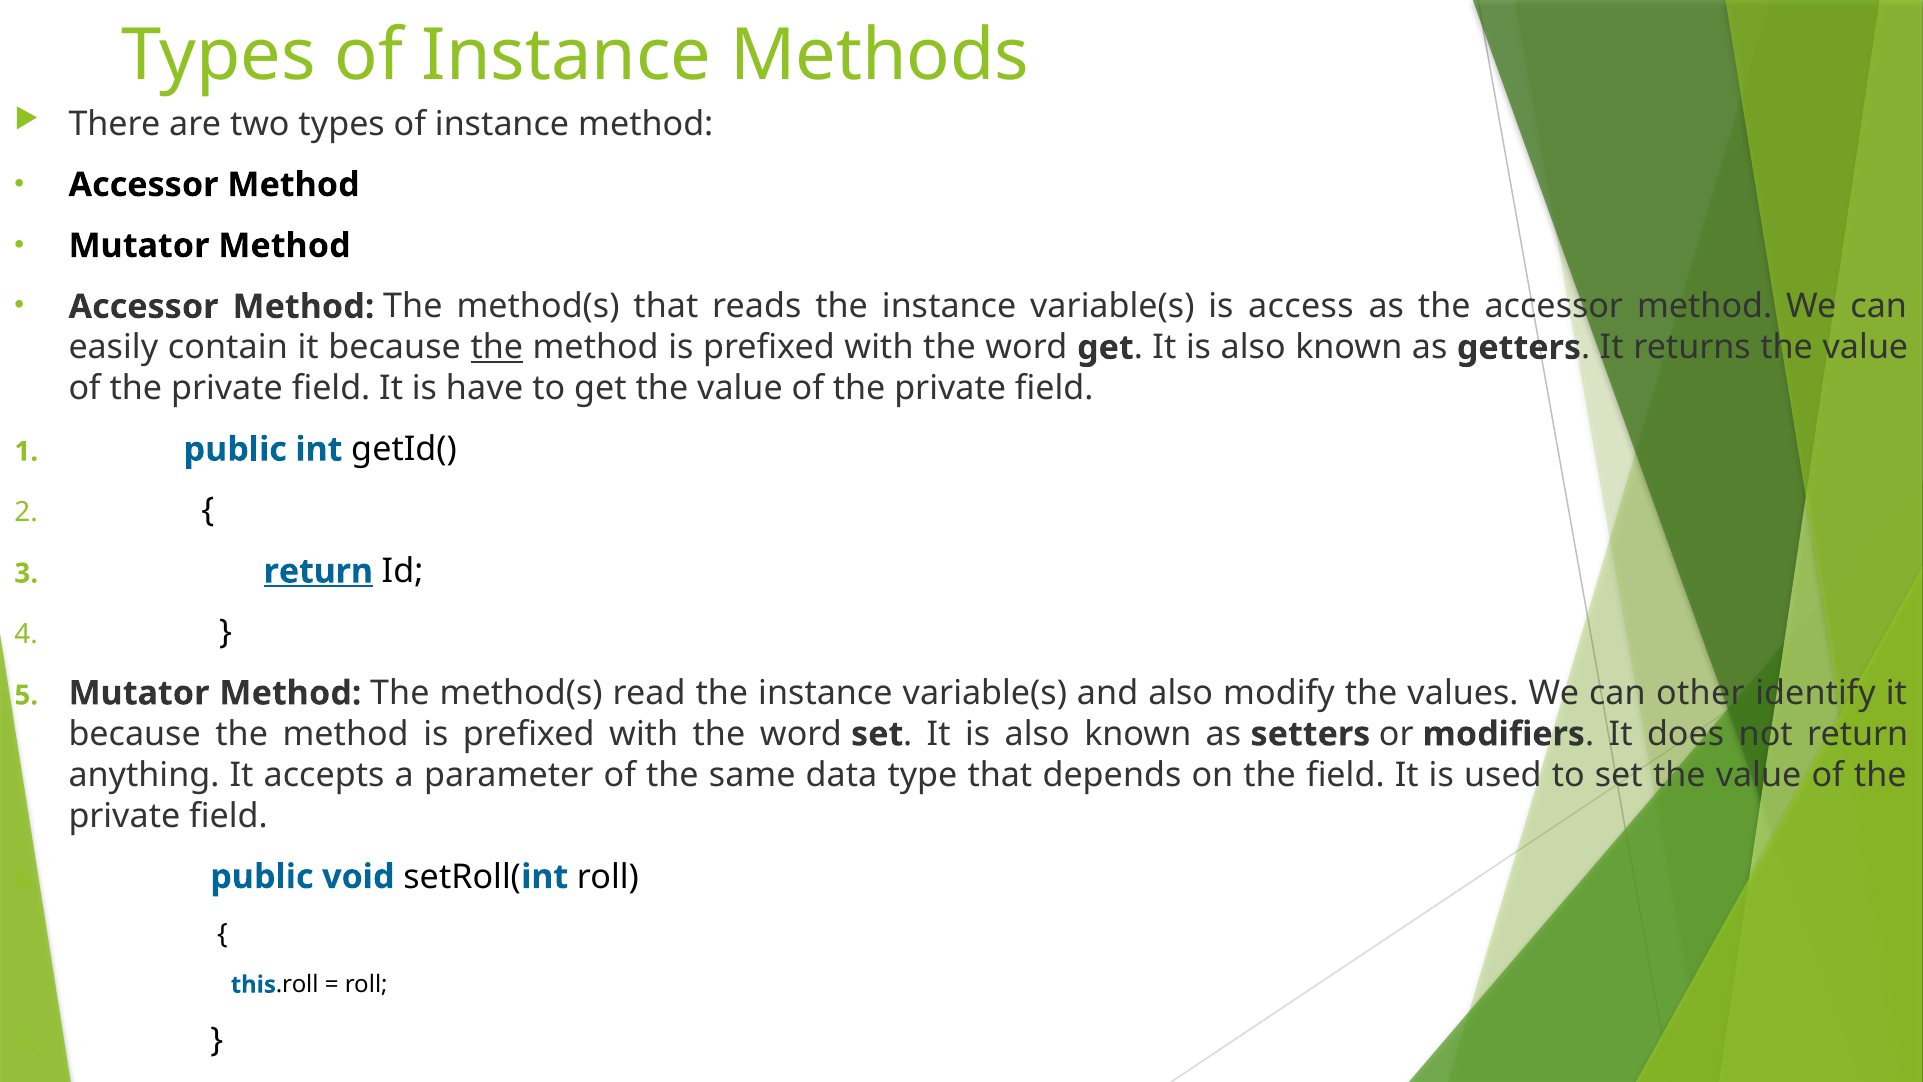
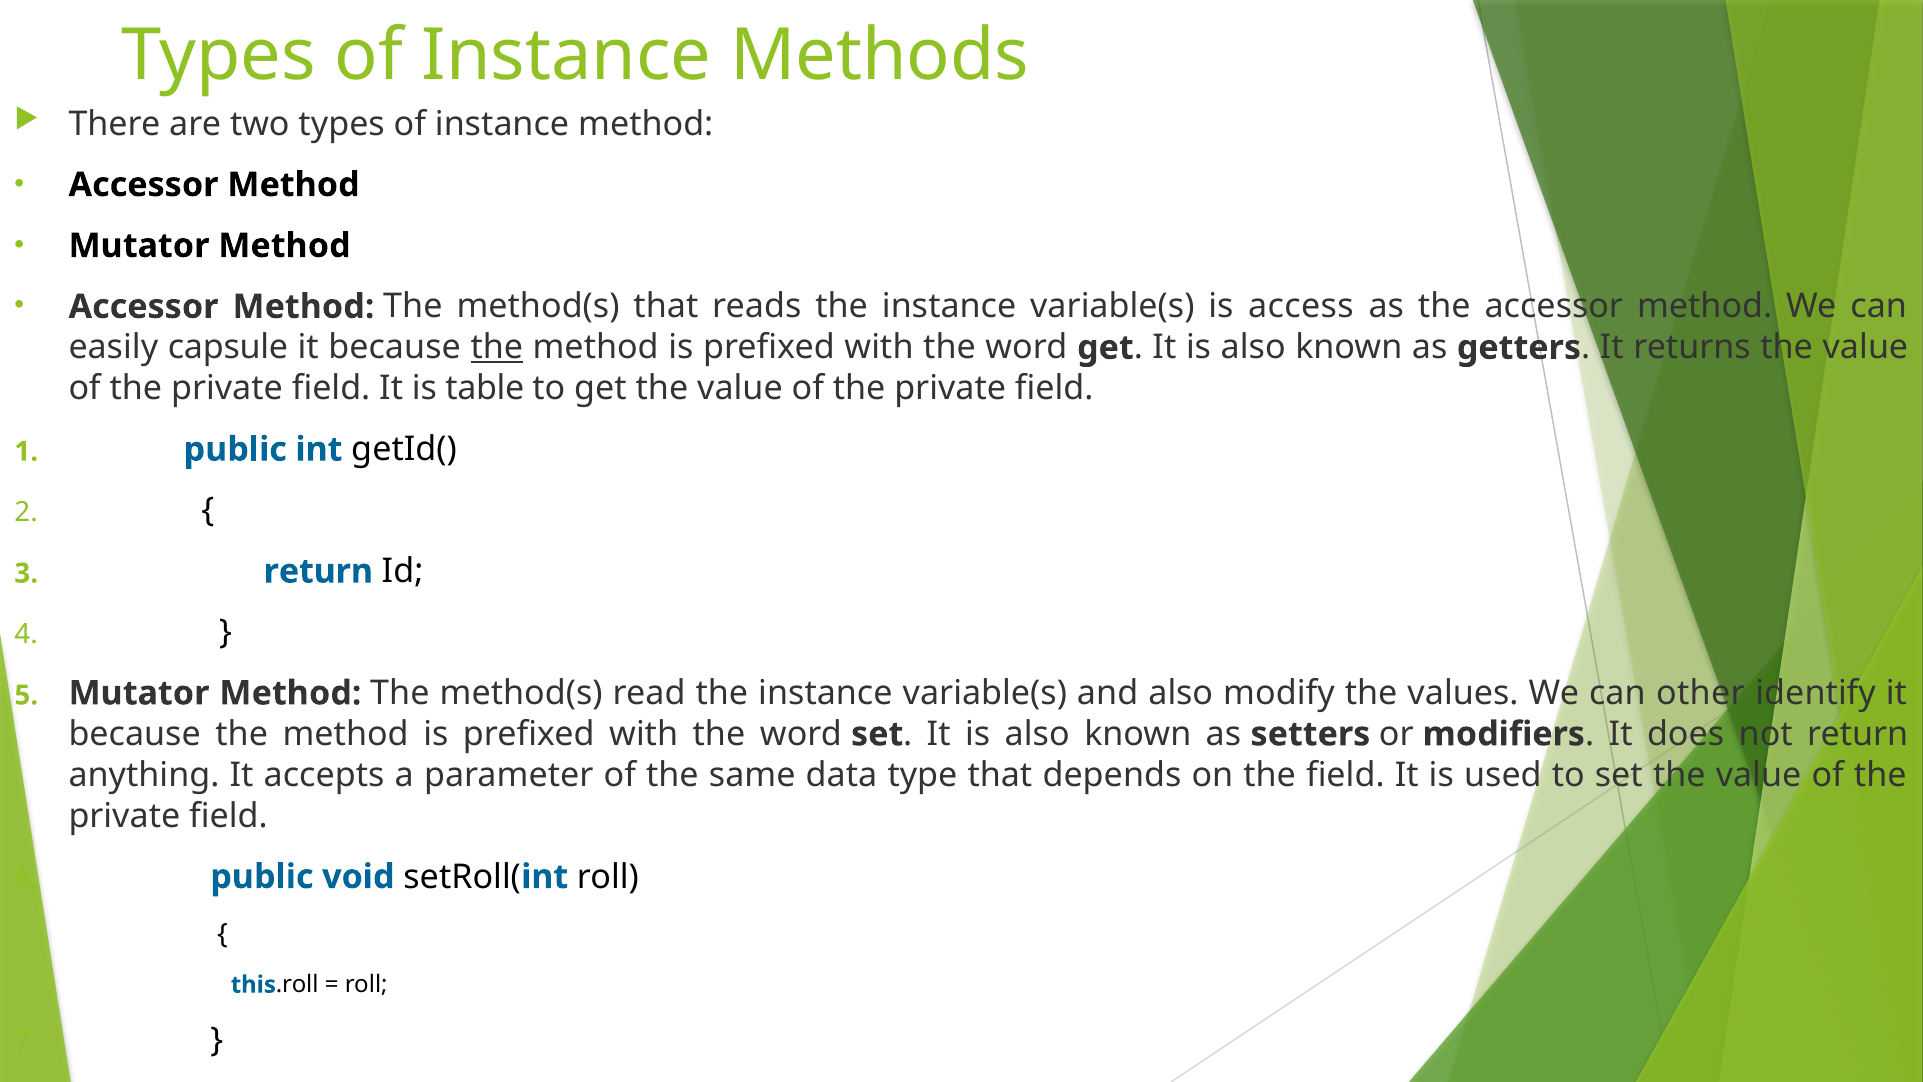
contain: contain -> capsule
have: have -> table
return at (318, 571) underline: present -> none
